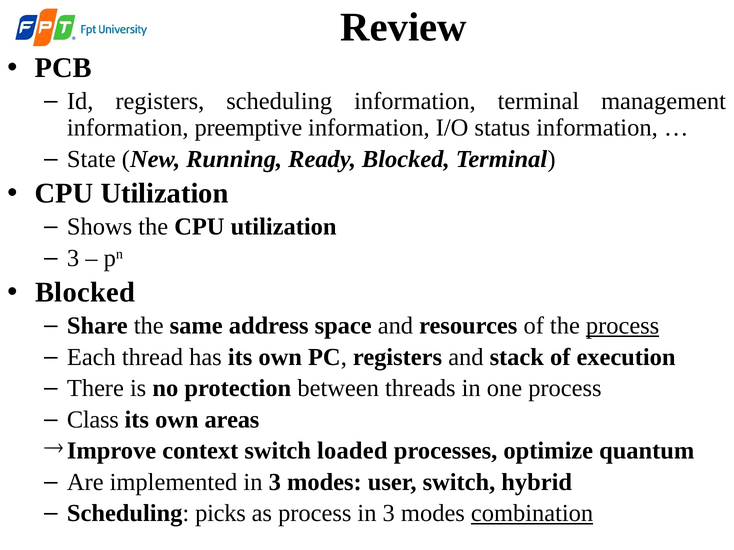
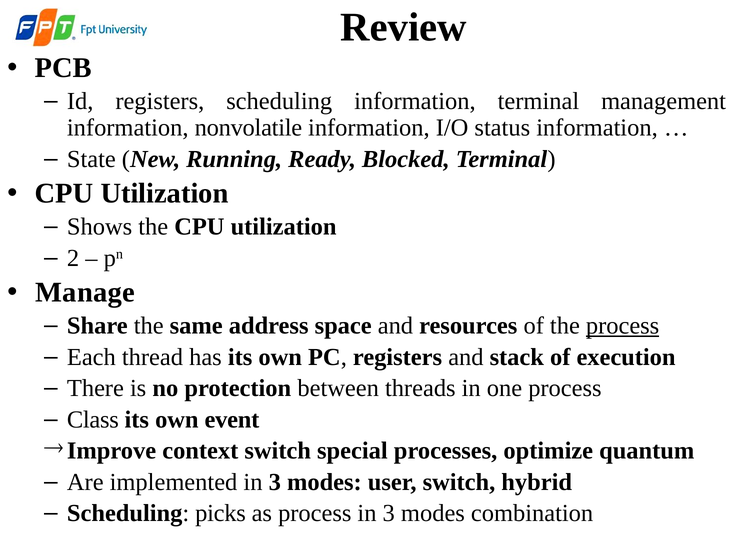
preemptive: preemptive -> nonvolatile
3 at (73, 258): 3 -> 2
Blocked at (85, 293): Blocked -> Manage
areas: areas -> event
loaded: loaded -> special
combination underline: present -> none
